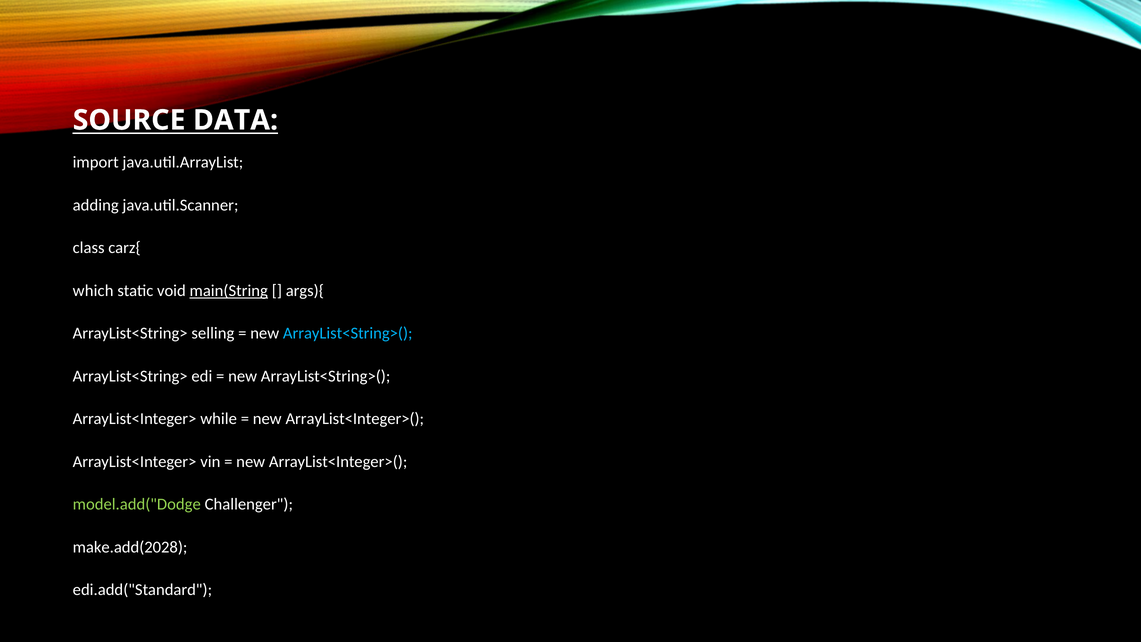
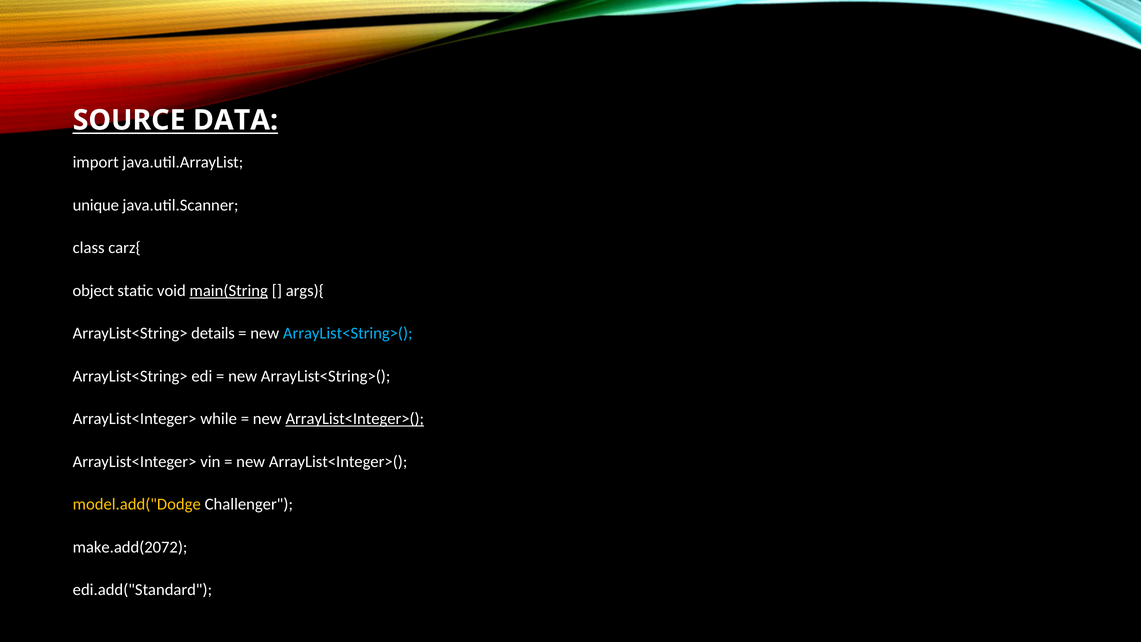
adding: adding -> unique
which: which -> object
selling: selling -> details
ArrayList<Integer>( at (355, 419) underline: none -> present
model.add("Dodge colour: light green -> yellow
make.add(2028: make.add(2028 -> make.add(2072
